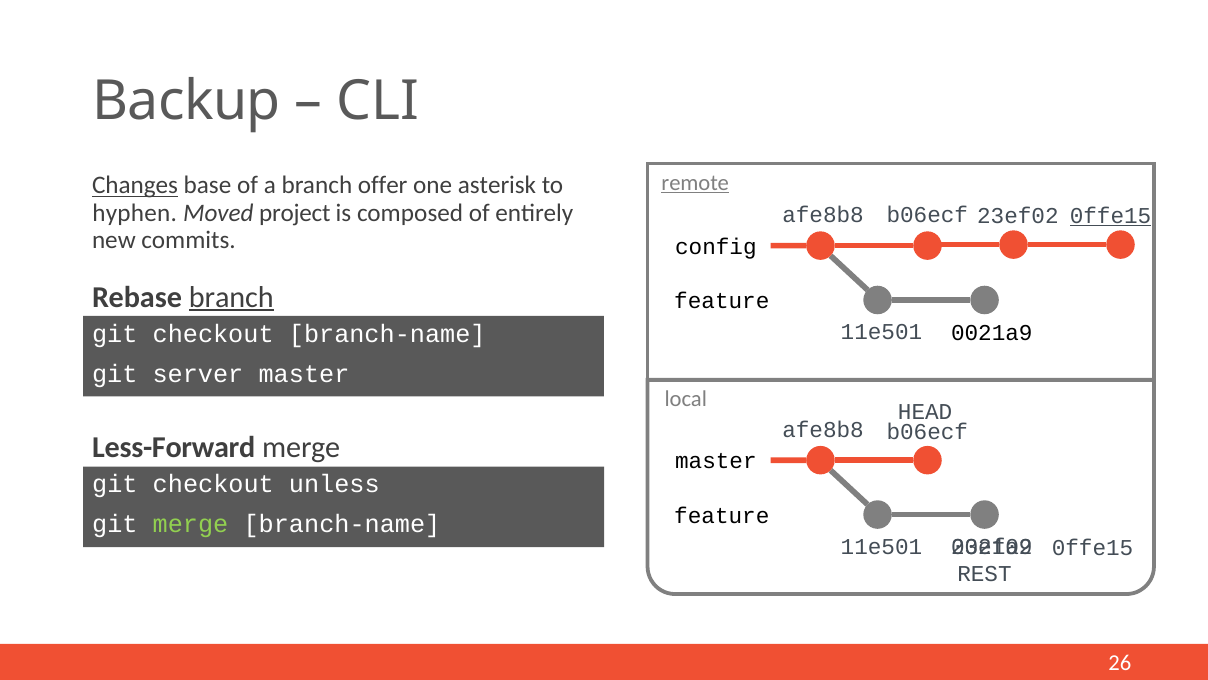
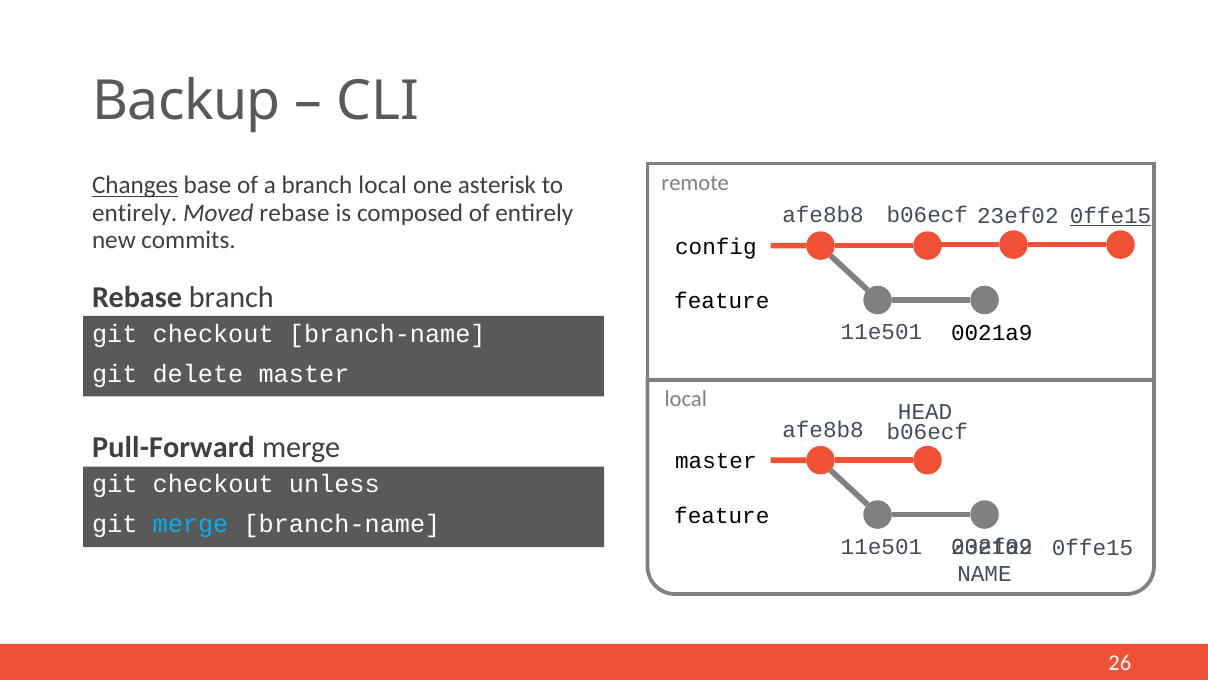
remote underline: present -> none
branch offer: offer -> local
hyphen at (135, 213): hyphen -> entirely
Moved project: project -> rebase
branch at (231, 297) underline: present -> none
server: server -> delete
Less-Forward: Less-Forward -> Pull-Forward
merge at (191, 524) colour: light green -> light blue
REST: REST -> NAME
